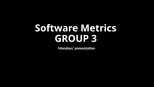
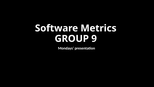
3: 3 -> 9
